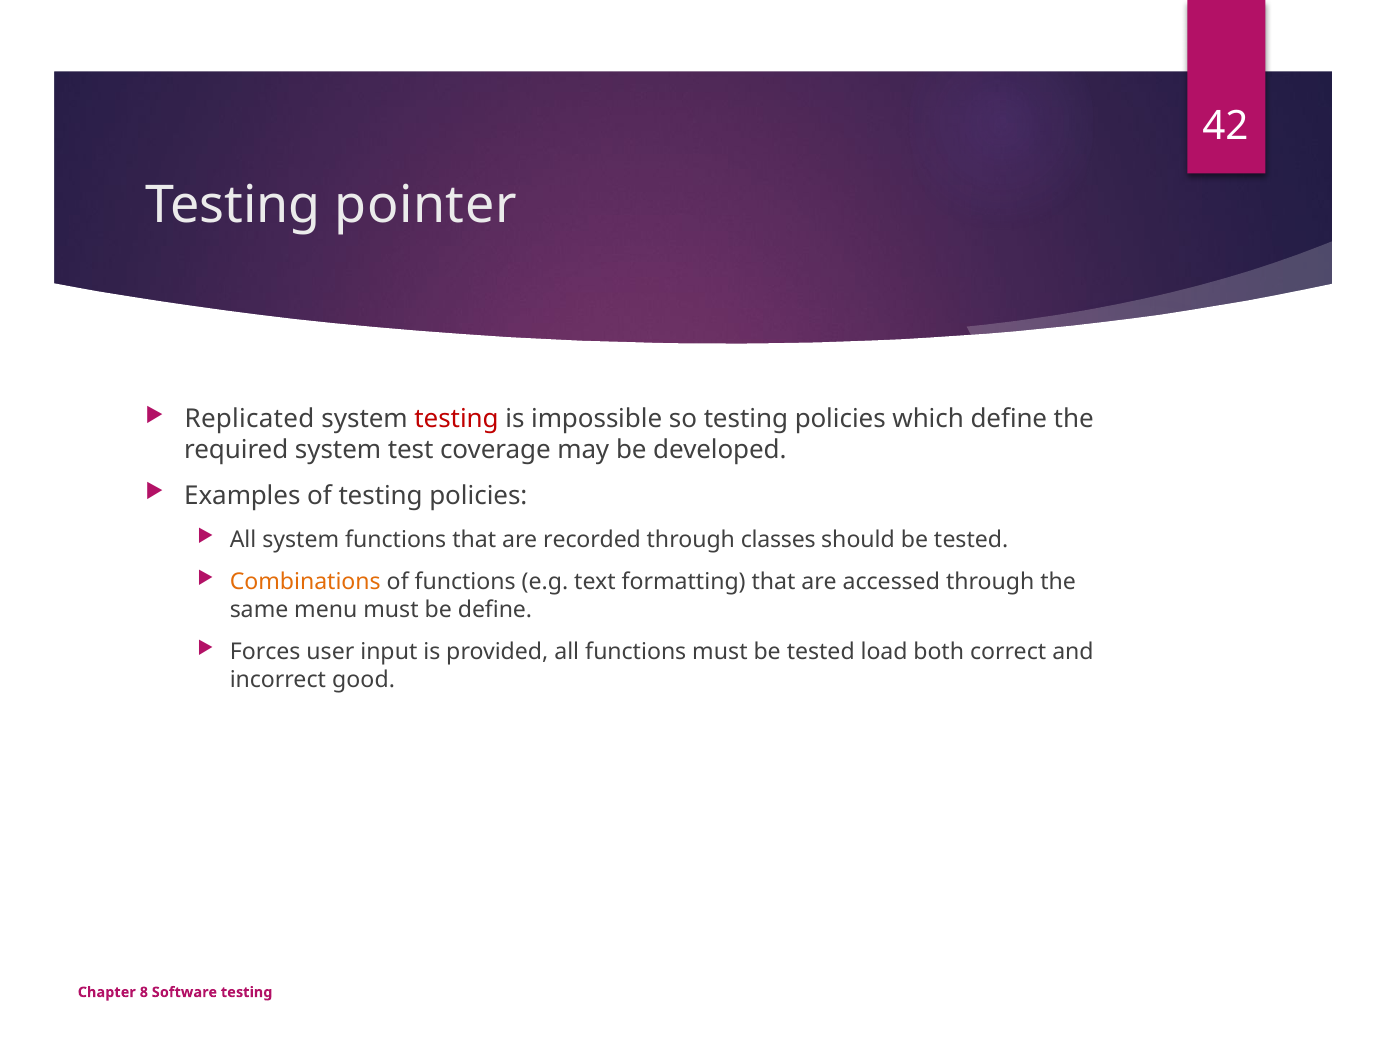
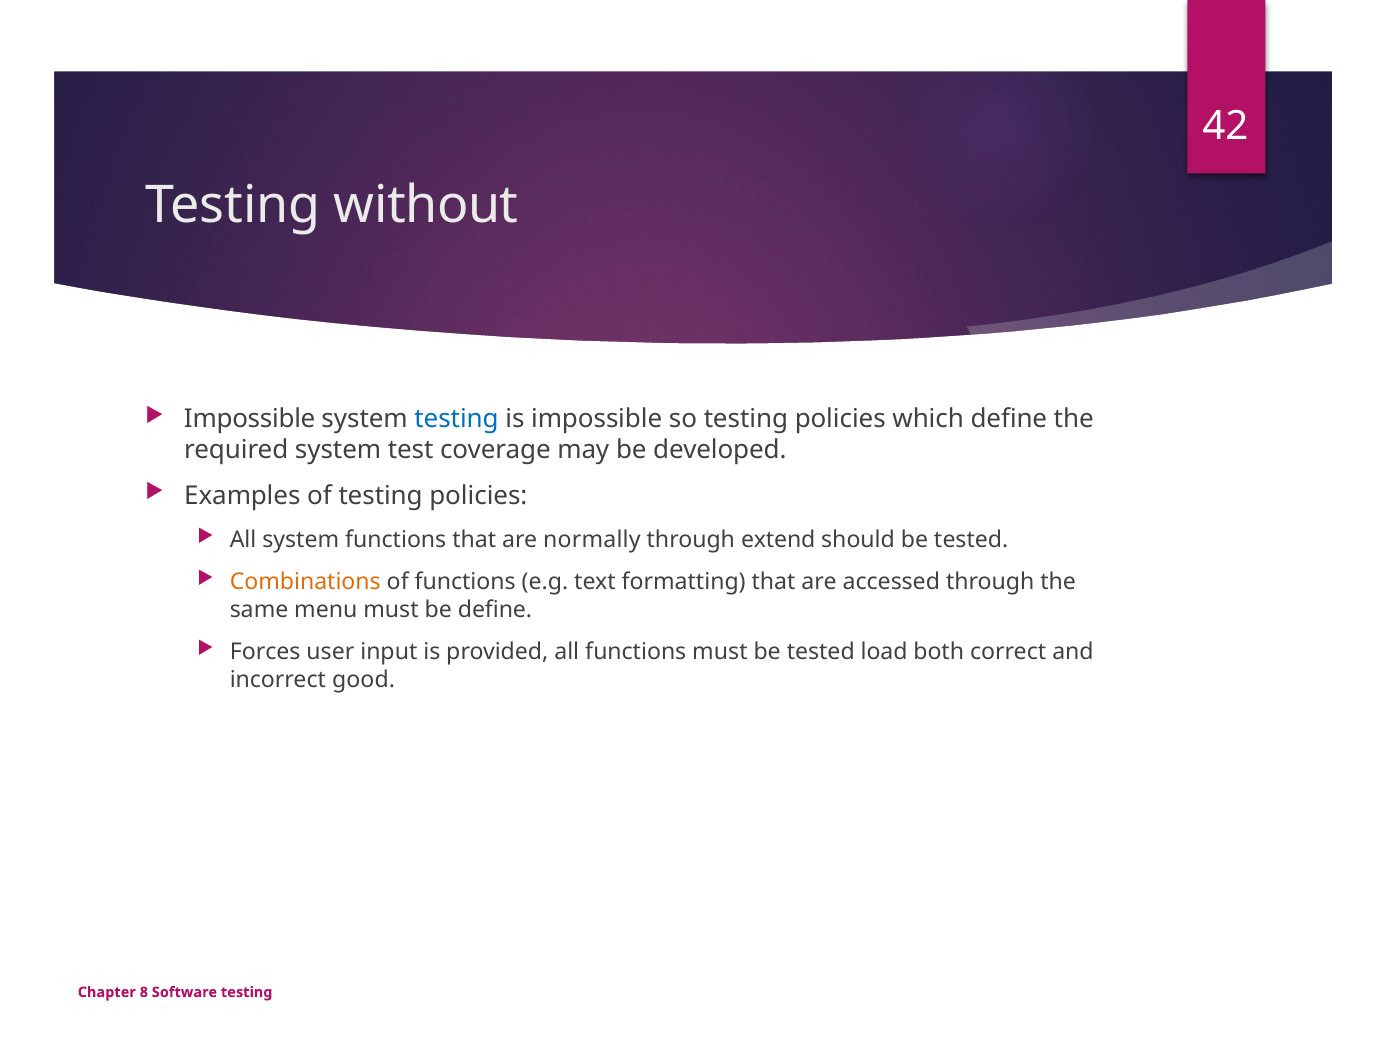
pointer: pointer -> without
Replicated at (249, 419): Replicated -> Impossible
testing at (457, 419) colour: red -> blue
recorded: recorded -> normally
classes: classes -> extend
